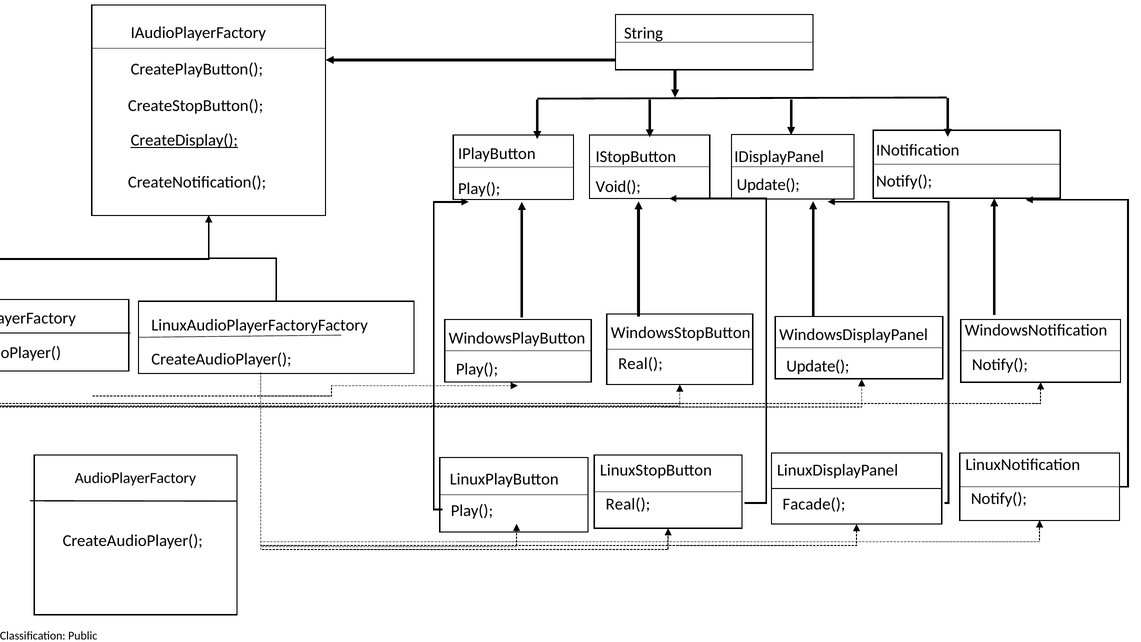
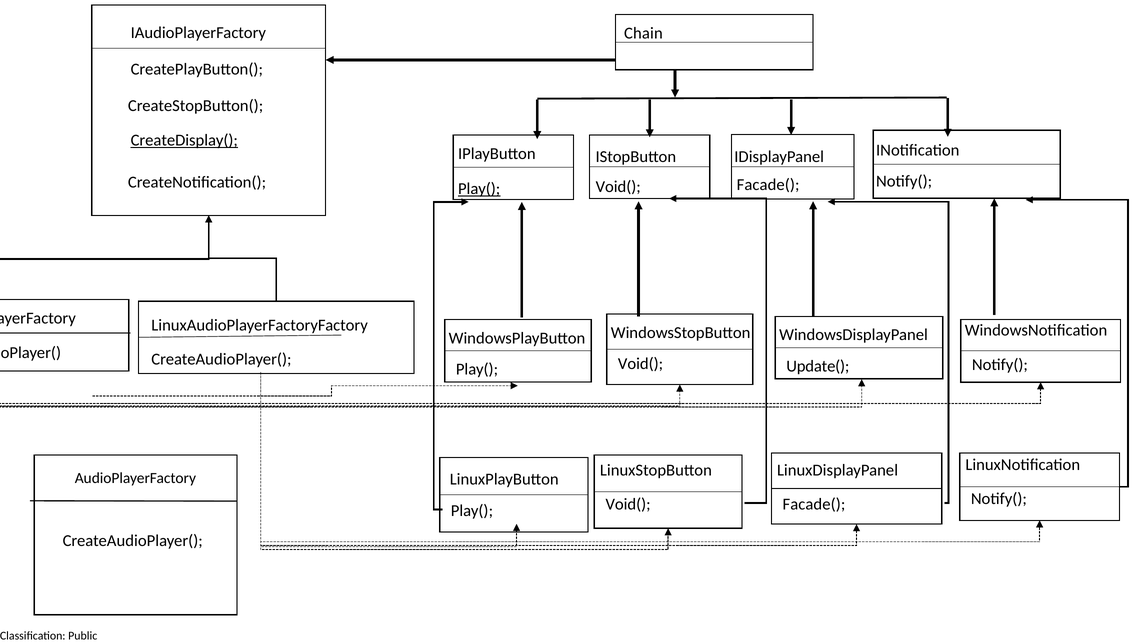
String: String -> Chain
Update( at (768, 185): Update( -> Facade(
Play( at (479, 189) underline: none -> present
Real( at (640, 364): Real( -> Void(
Real( at (628, 504): Real( -> Void(
